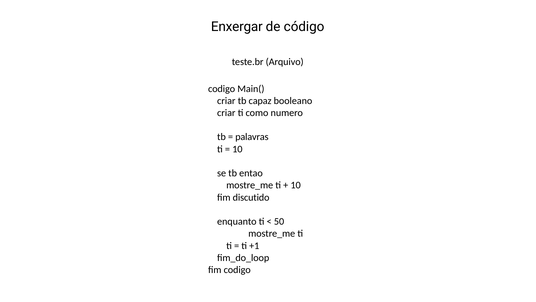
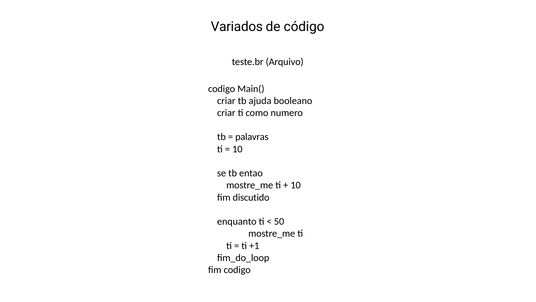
Enxergar: Enxergar -> Variados
capaz: capaz -> ajuda
